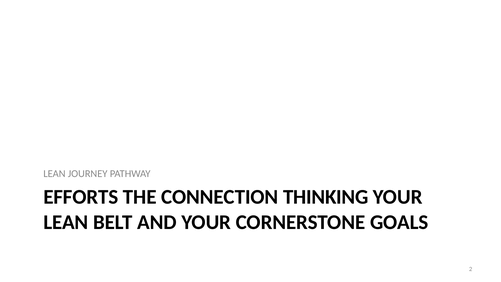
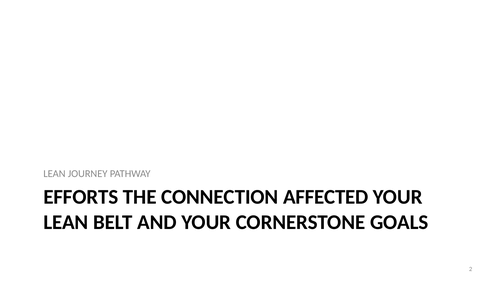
THINKING: THINKING -> AFFECTED
